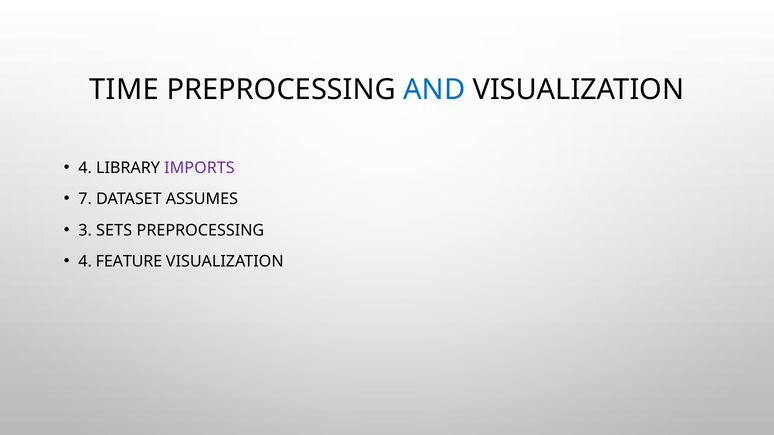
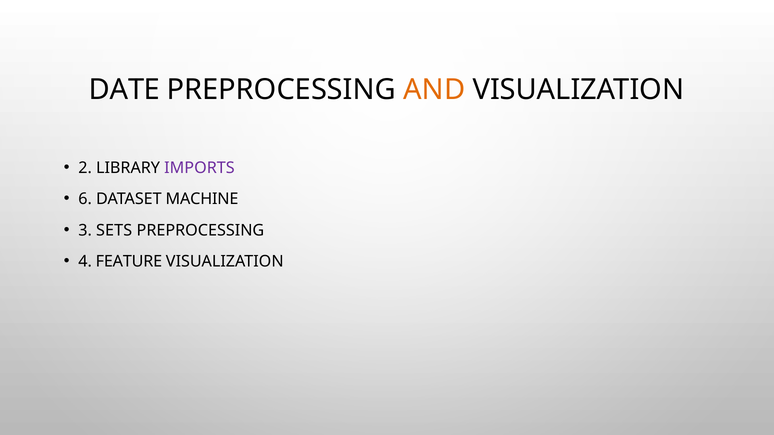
TIME: TIME -> DATE
AND colour: blue -> orange
4 at (85, 168): 4 -> 2
7: 7 -> 6
ASSUMES: ASSUMES -> MACHINE
